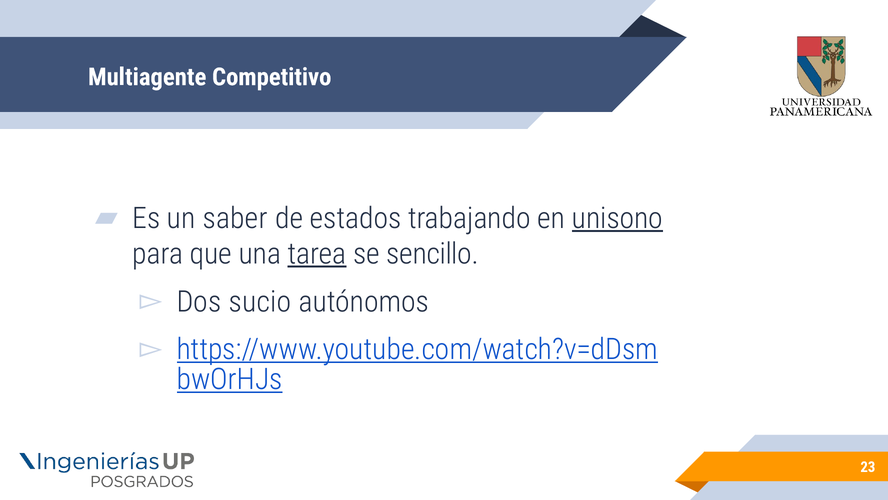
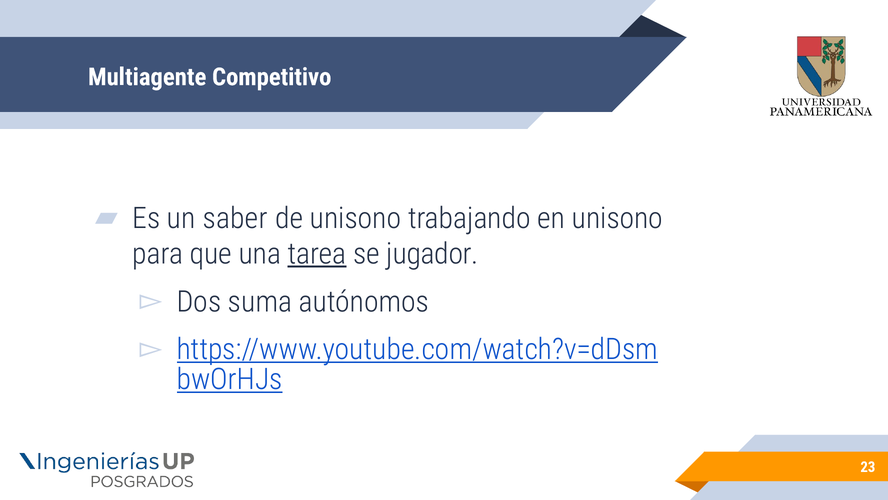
de estados: estados -> unisono
unisono at (617, 218) underline: present -> none
sencillo: sencillo -> jugador
sucio: sucio -> suma
